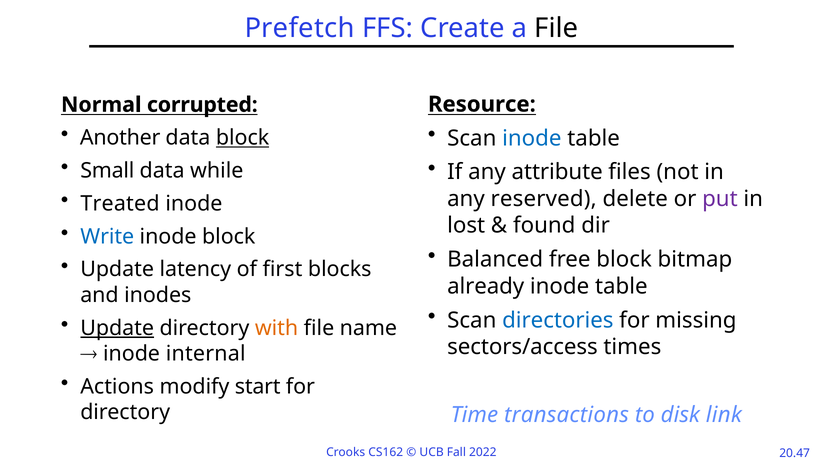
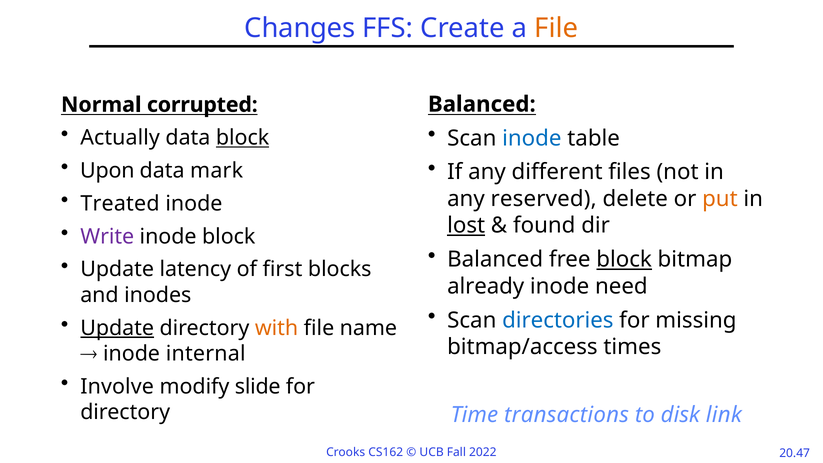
Prefetch: Prefetch -> Changes
File at (556, 28) colour: black -> orange
Resource at (482, 104): Resource -> Balanced
Another: Another -> Actually
Small: Small -> Upon
while: while -> mark
attribute: attribute -> different
put colour: purple -> orange
lost underline: none -> present
Write colour: blue -> purple
block at (624, 259) underline: none -> present
table at (621, 286): table -> need
sectors/access: sectors/access -> bitmap/access
Actions: Actions -> Involve
start: start -> slide
